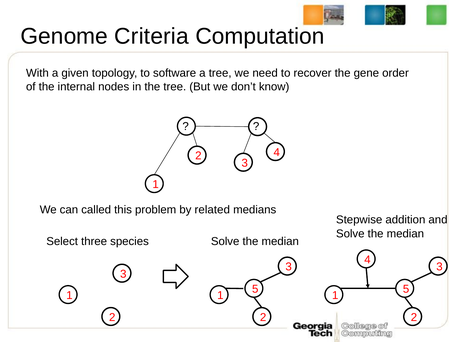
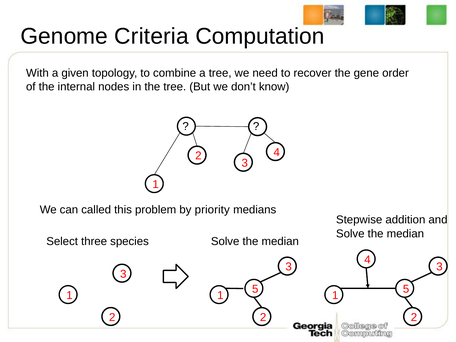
software: software -> combine
related: related -> priority
